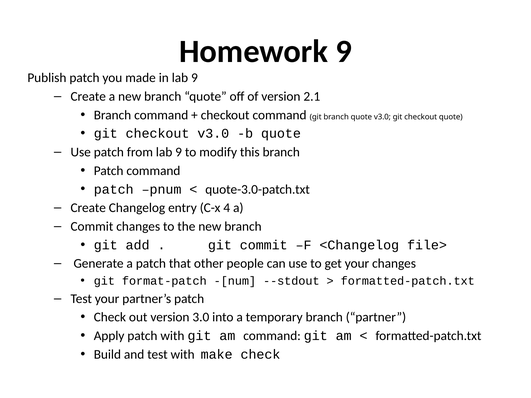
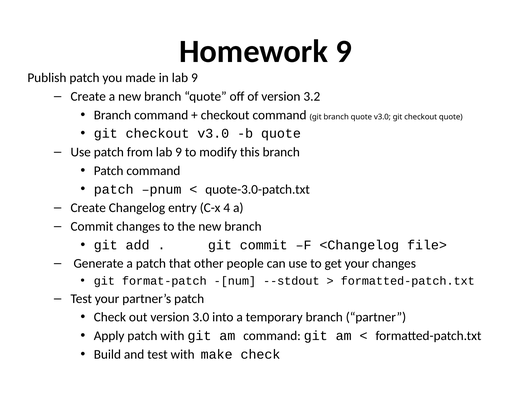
2.1: 2.1 -> 3.2
